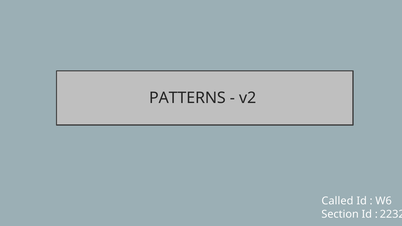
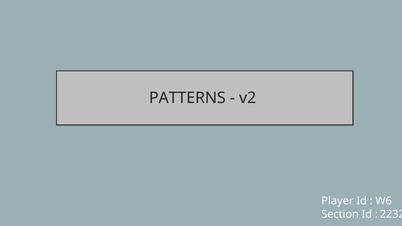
Called: Called -> Player
